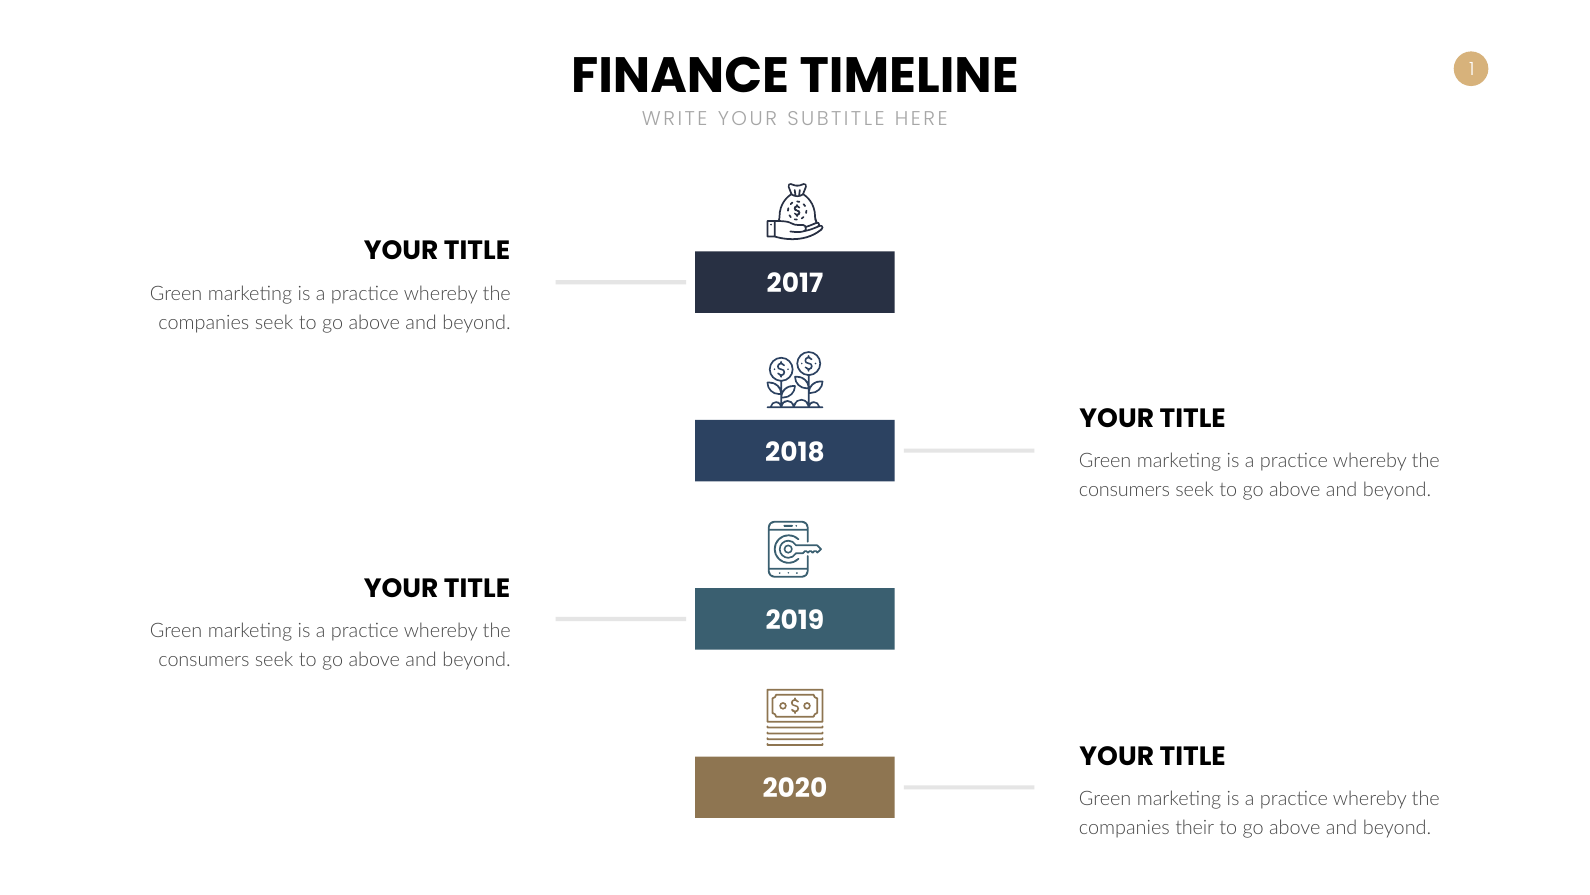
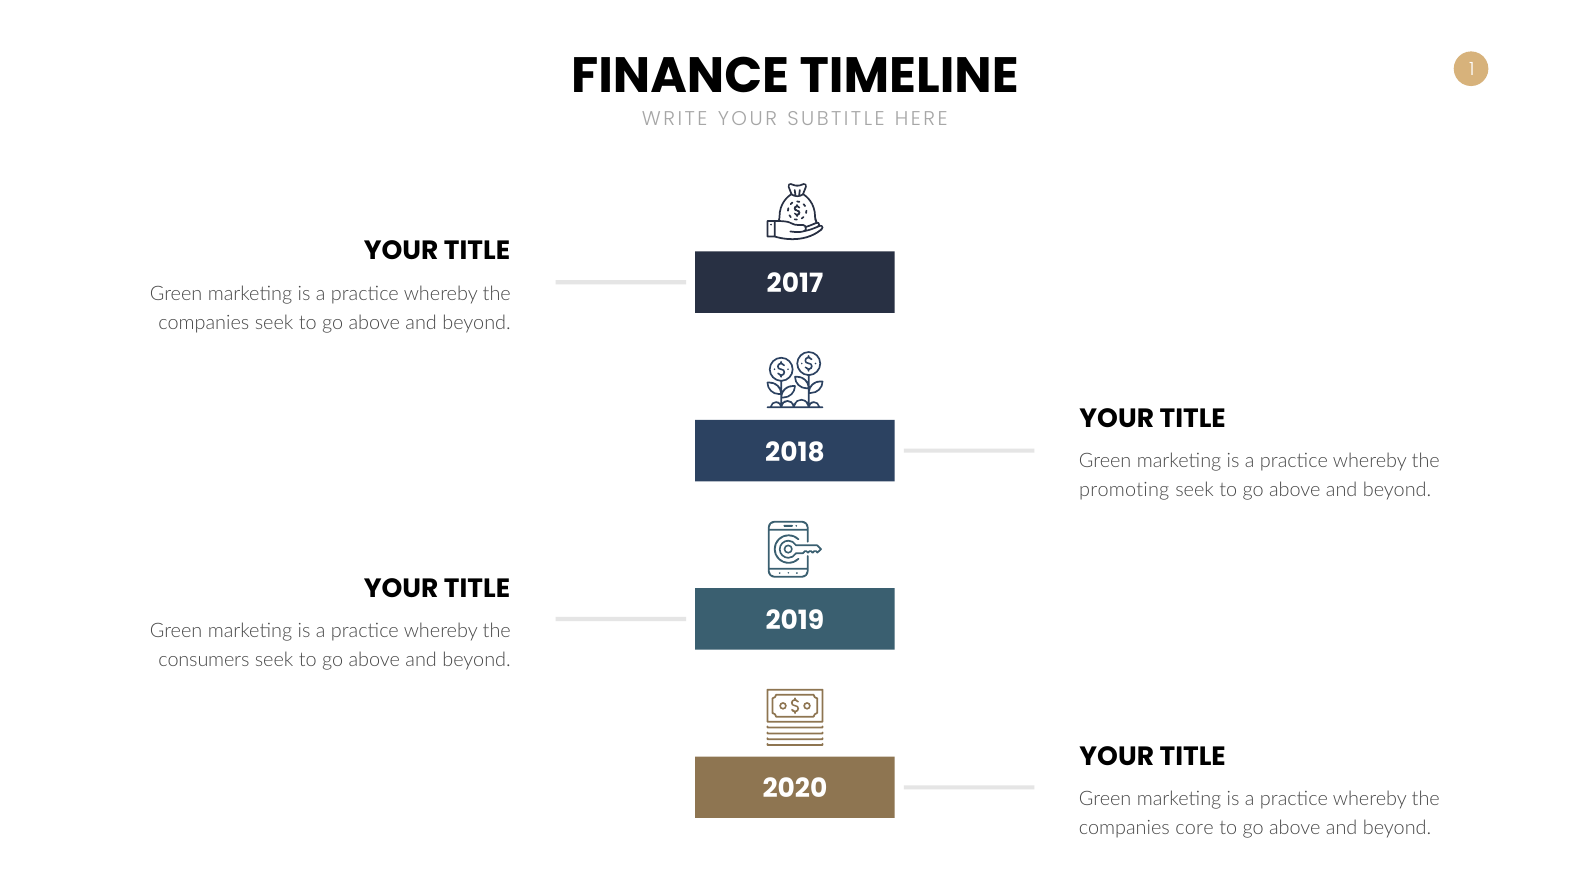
consumers at (1124, 490): consumers -> promoting
their: their -> core
